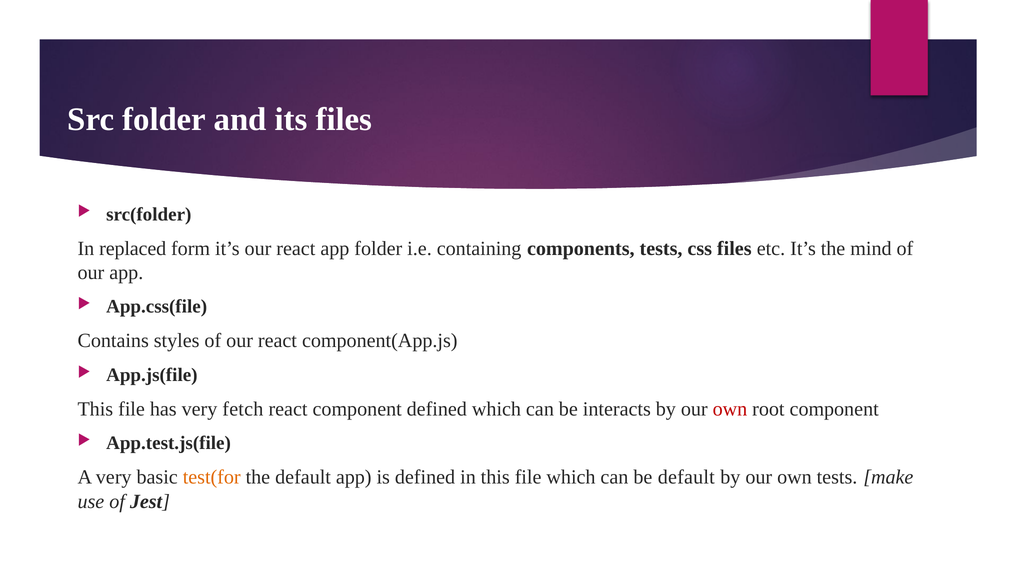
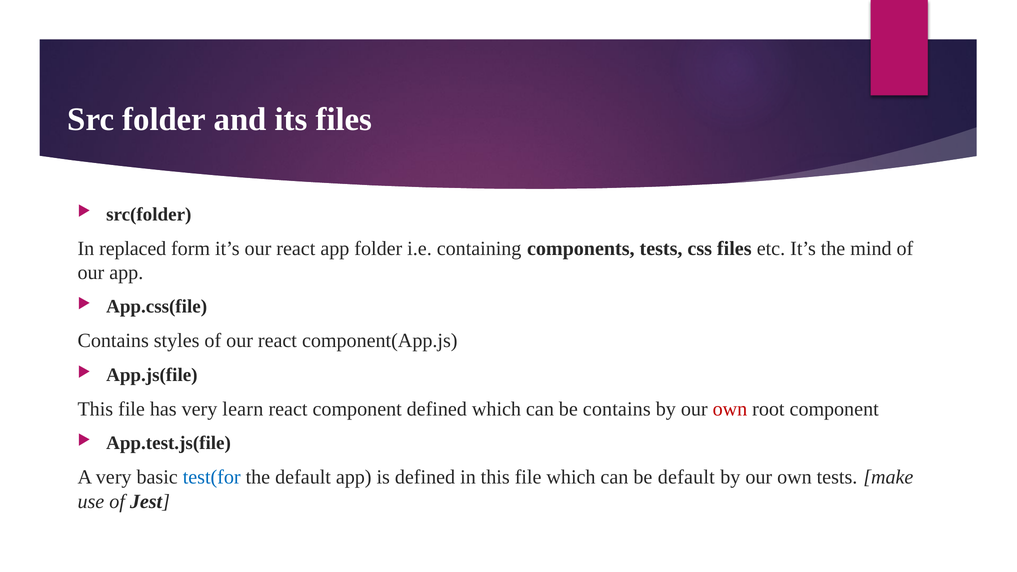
fetch: fetch -> learn
be interacts: interacts -> contains
test(for colour: orange -> blue
